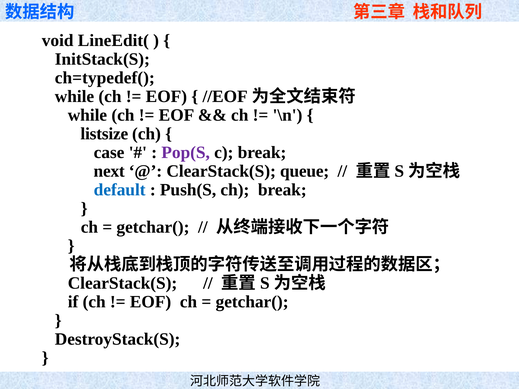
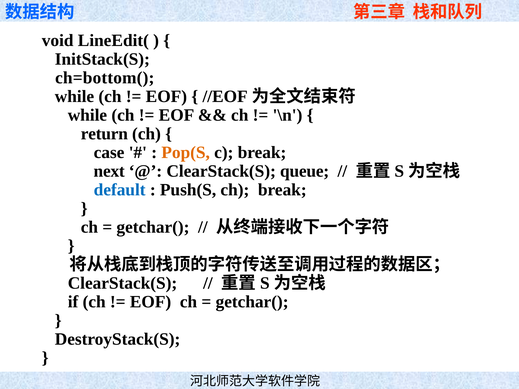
ch=typedef(: ch=typedef( -> ch=bottom(
listsize: listsize -> return
Pop(S colour: purple -> orange
